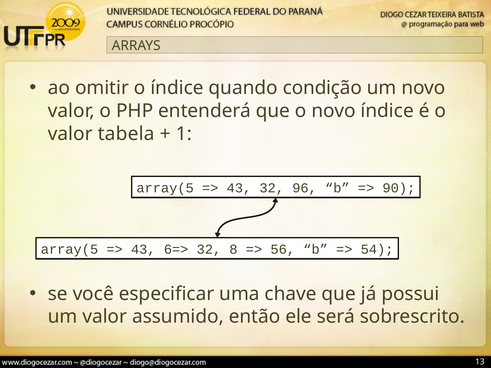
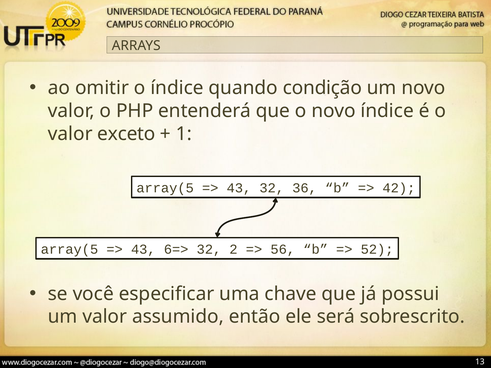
tabela: tabela -> exceto
96: 96 -> 36
90: 90 -> 42
8: 8 -> 2
54: 54 -> 52
